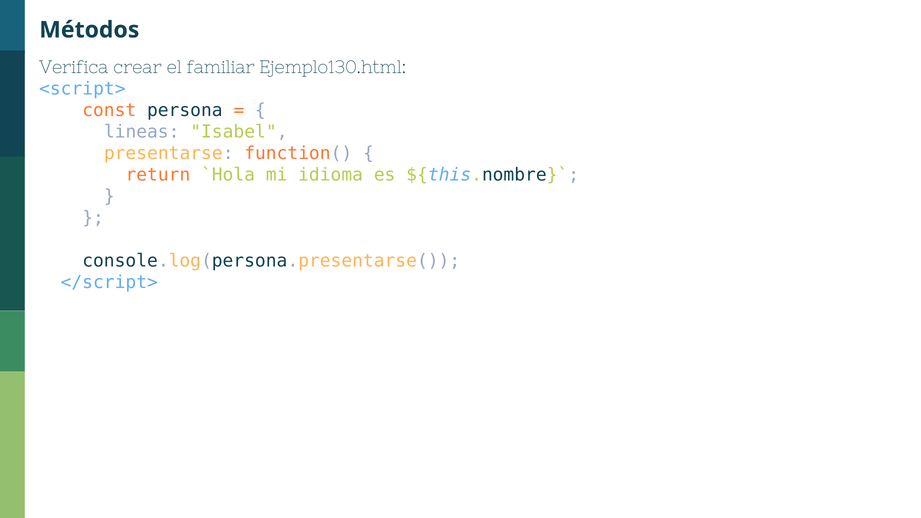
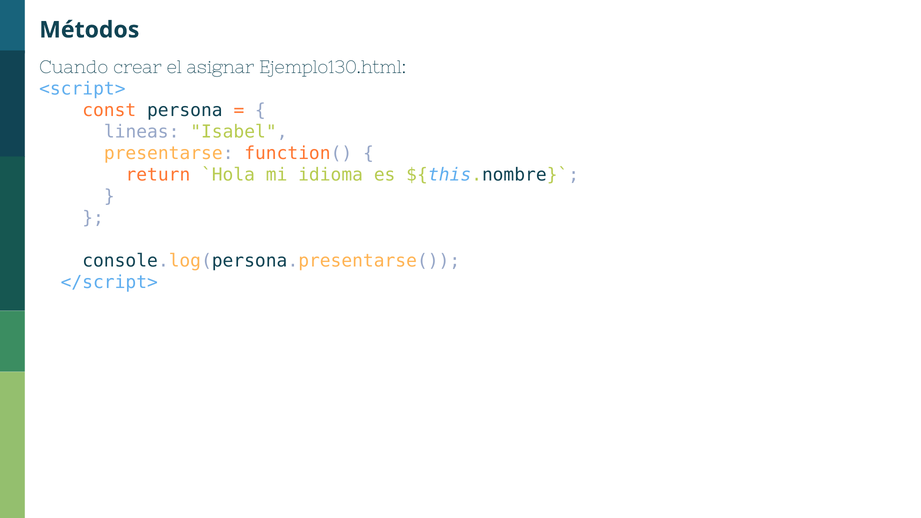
Verifica: Verifica -> Cuando
familiar: familiar -> asignar
